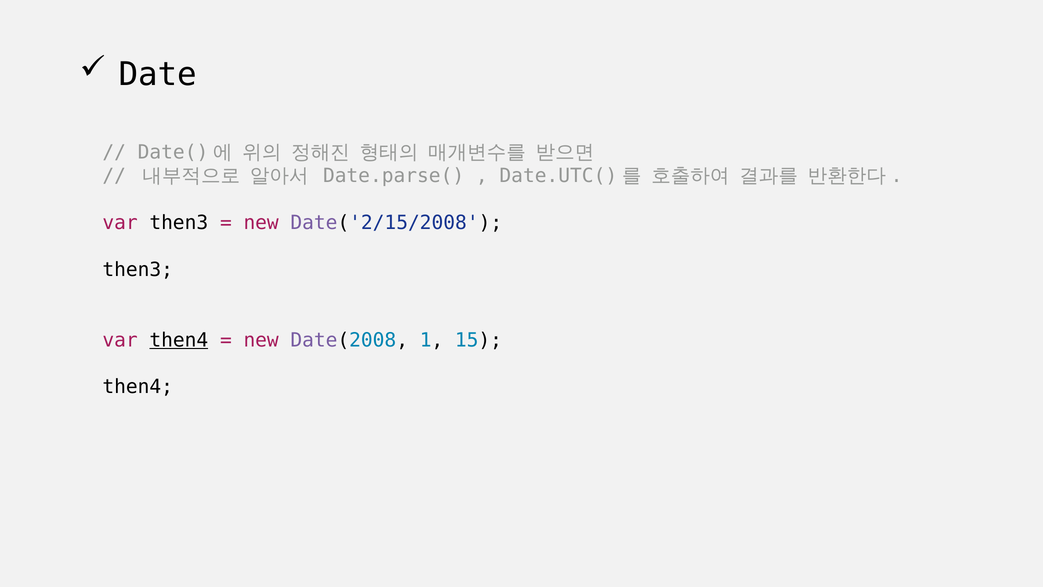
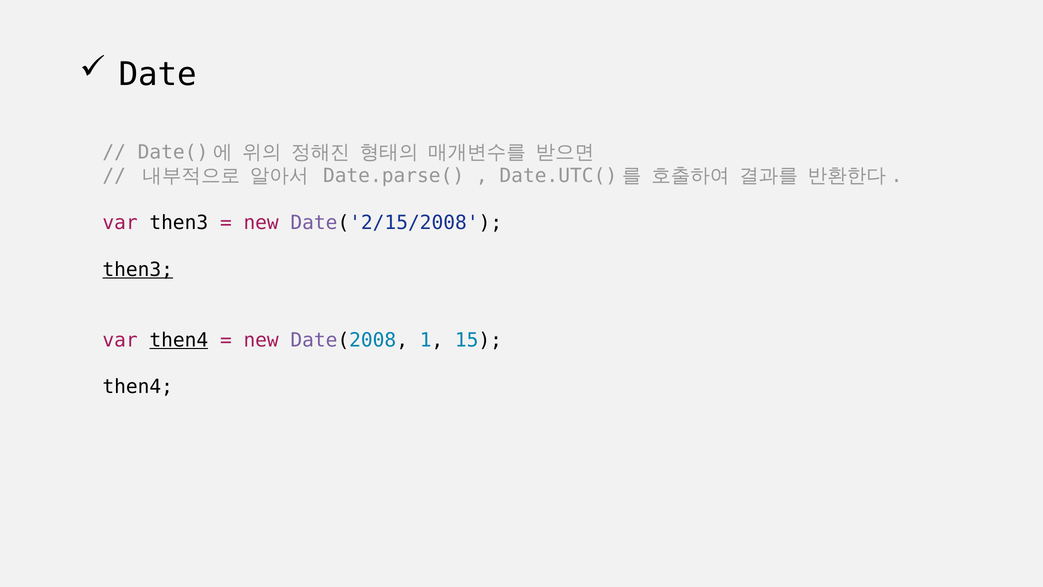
then3 at (138, 269) underline: none -> present
